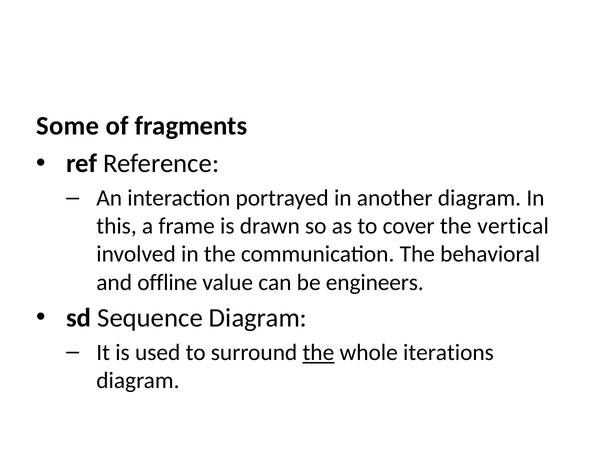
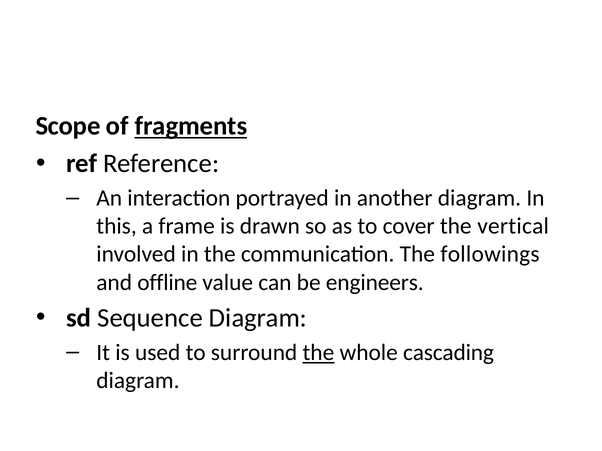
Some: Some -> Scope
fragments underline: none -> present
behavioral: behavioral -> followings
iterations: iterations -> cascading
